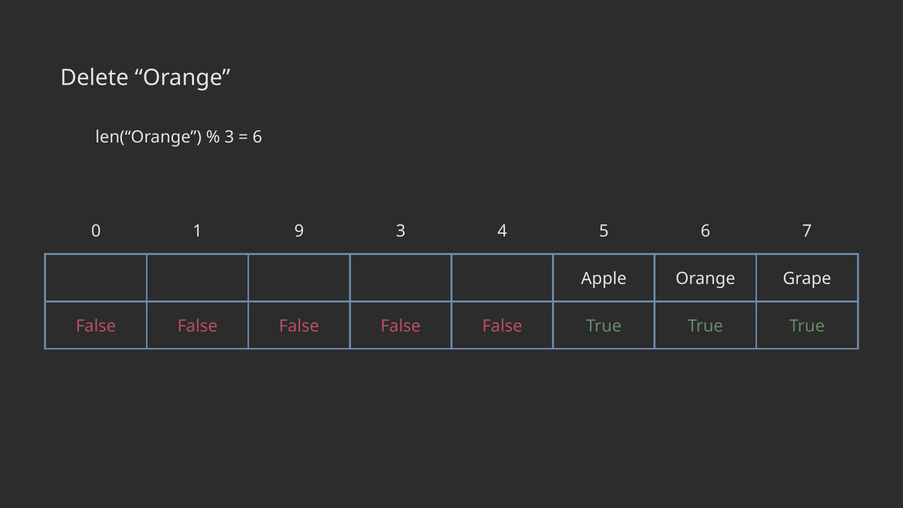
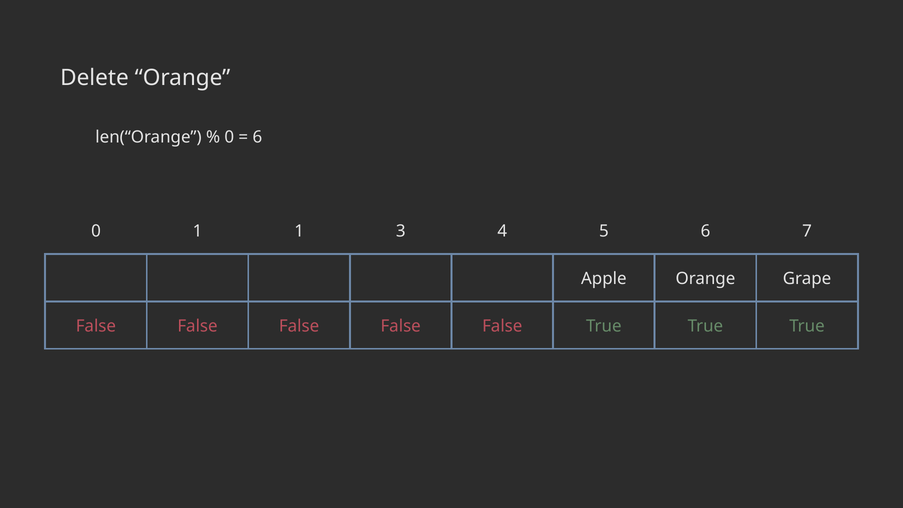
3 at (229, 137): 3 -> 0
1 9: 9 -> 1
